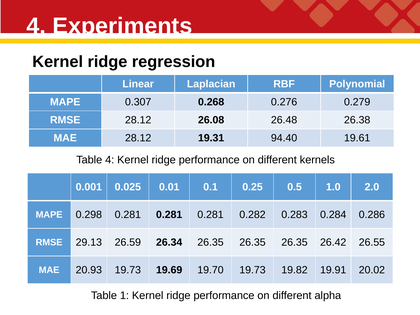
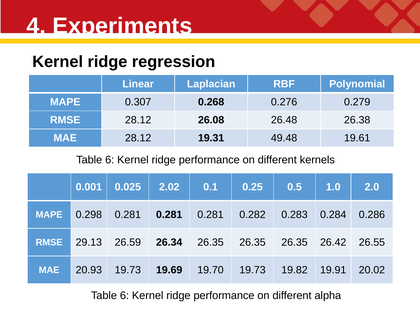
94.40: 94.40 -> 49.48
4 at (110, 160): 4 -> 6
0.01: 0.01 -> 2.02
1 at (124, 296): 1 -> 6
